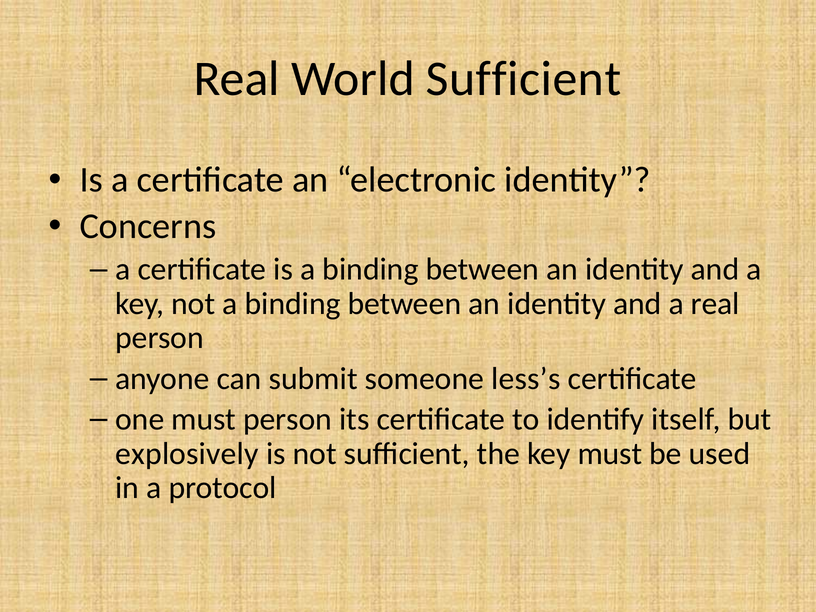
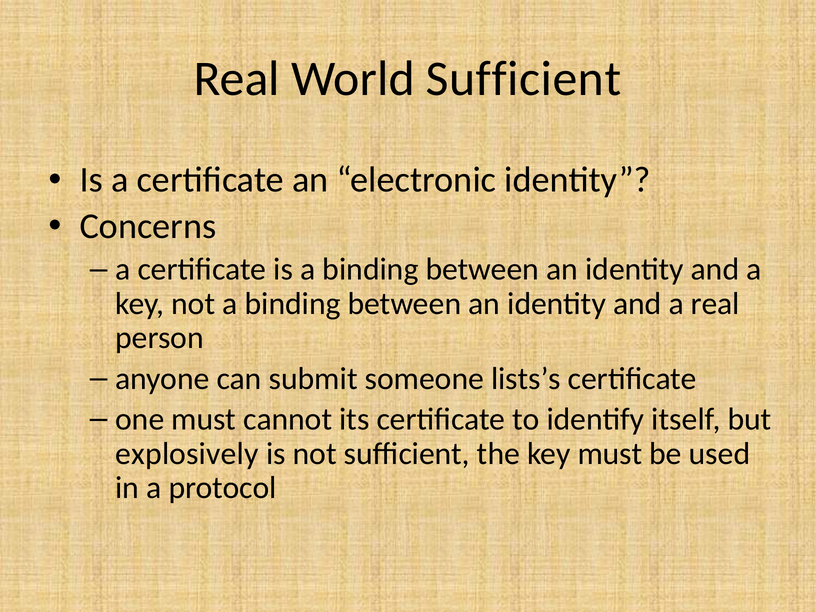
less’s: less’s -> lists’s
must person: person -> cannot
